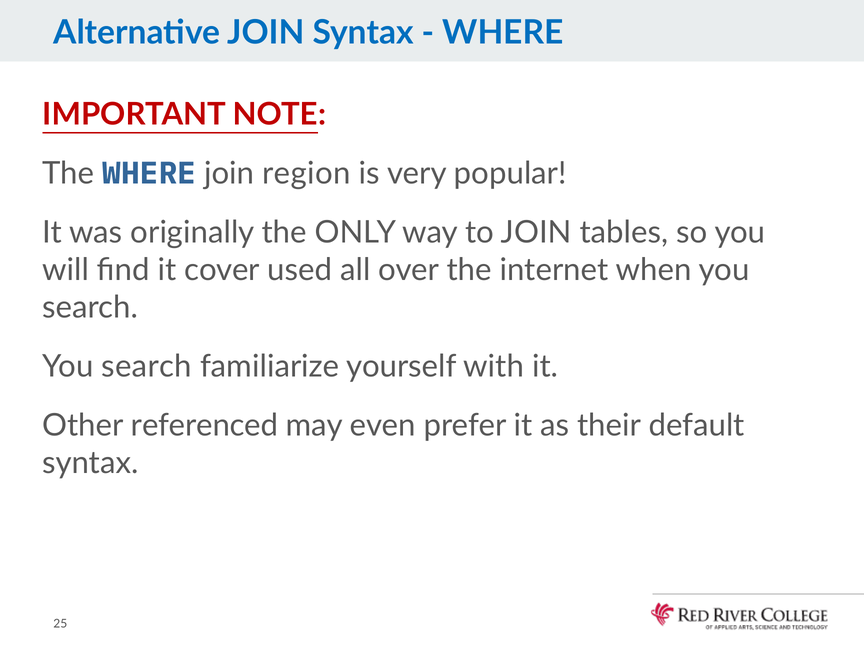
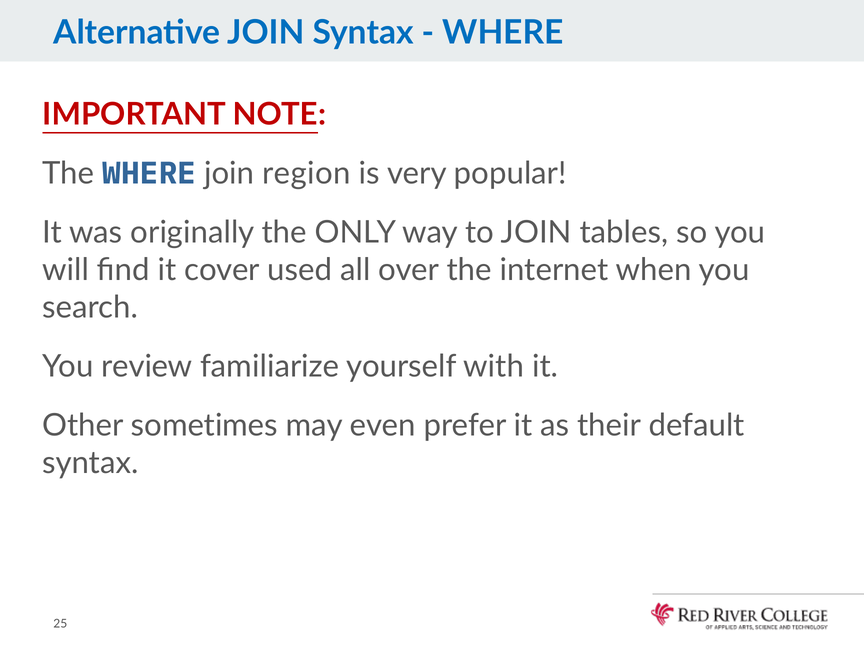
search at (147, 366): search -> review
referenced: referenced -> sometimes
